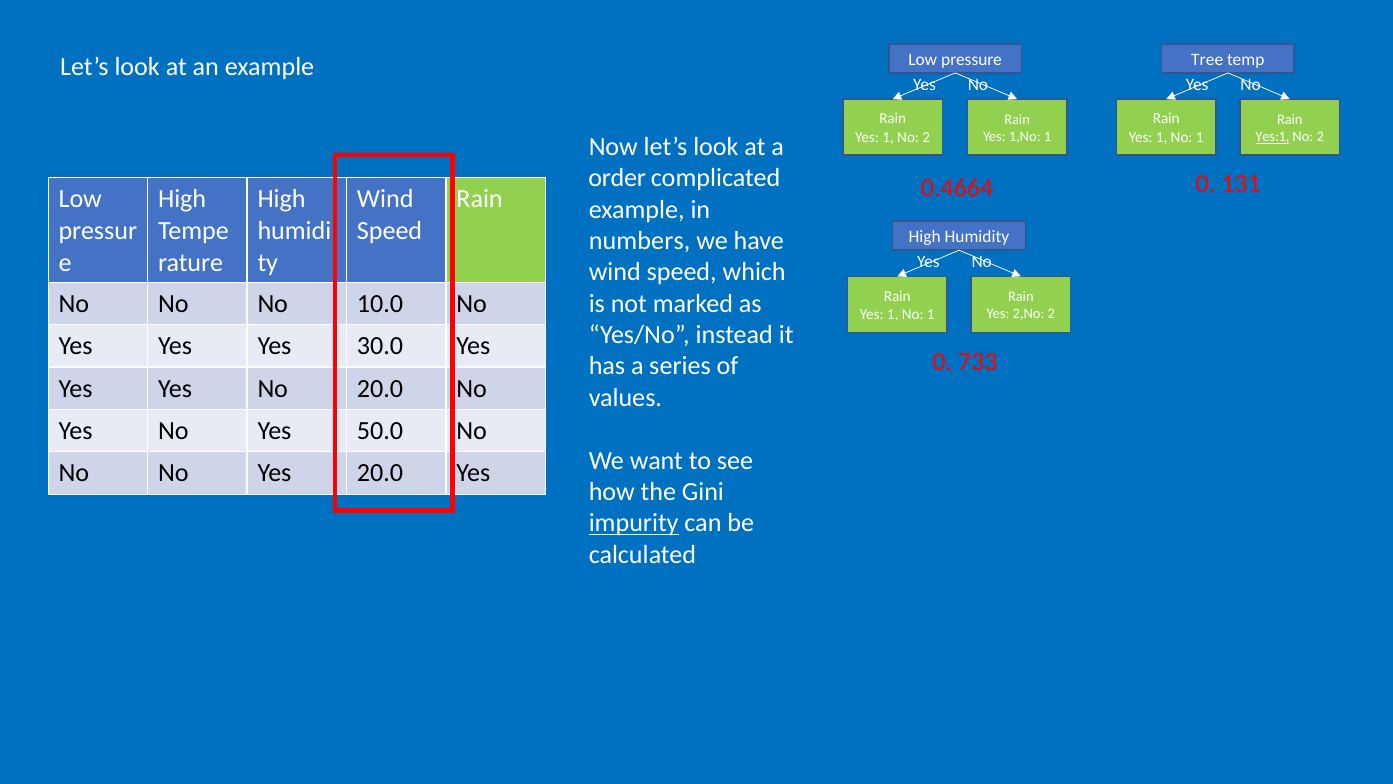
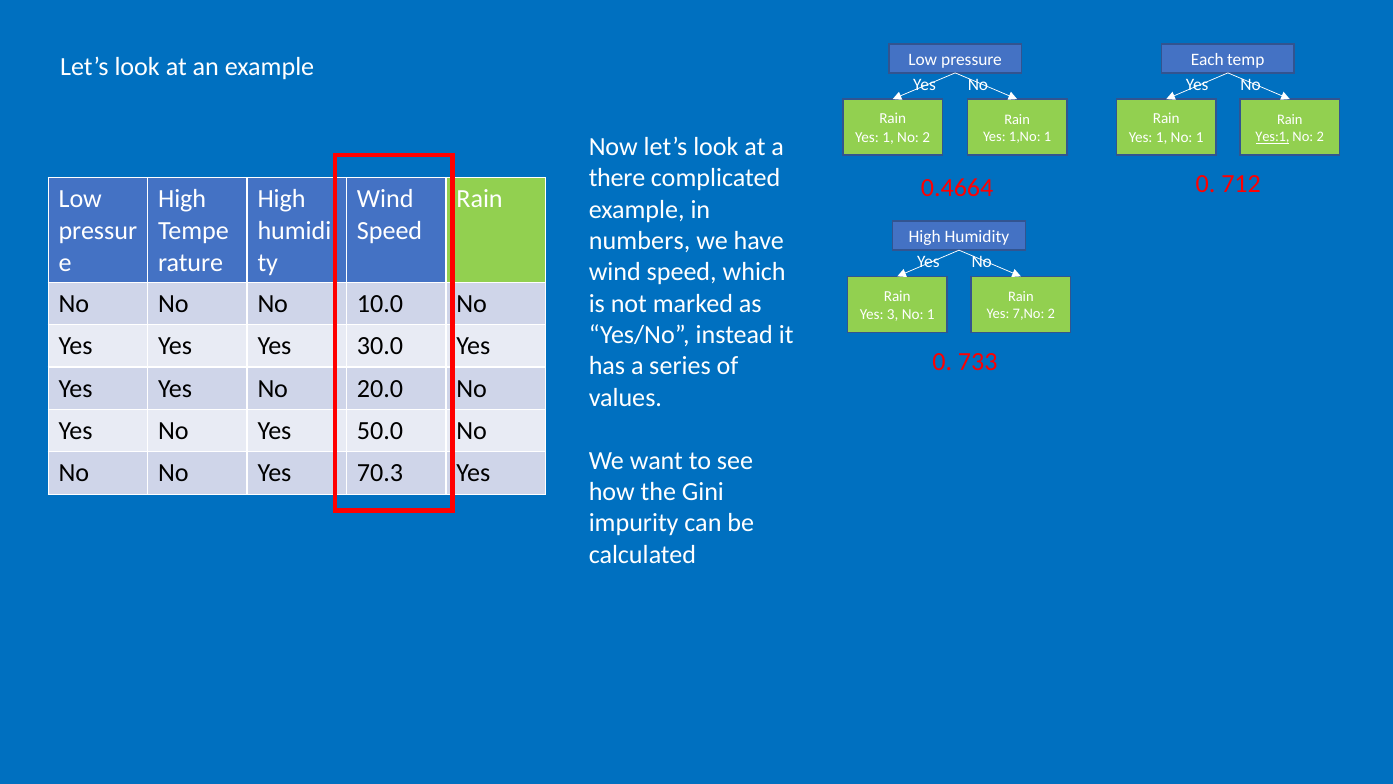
Tree: Tree -> Each
order: order -> there
131: 131 -> 712
2,No: 2,No -> 7,No
1 at (893, 314): 1 -> 3
Yes 20.0: 20.0 -> 70.3
impurity underline: present -> none
